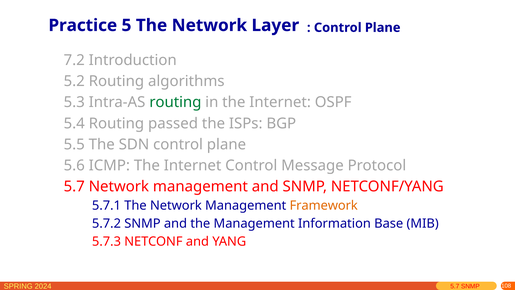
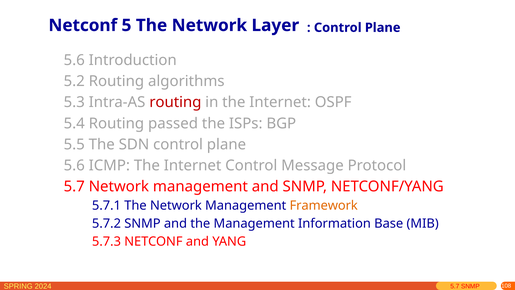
Practice at (83, 25): Practice -> Netconf
7.2 at (74, 60): 7.2 -> 5.6
routing at (175, 102) colour: green -> red
